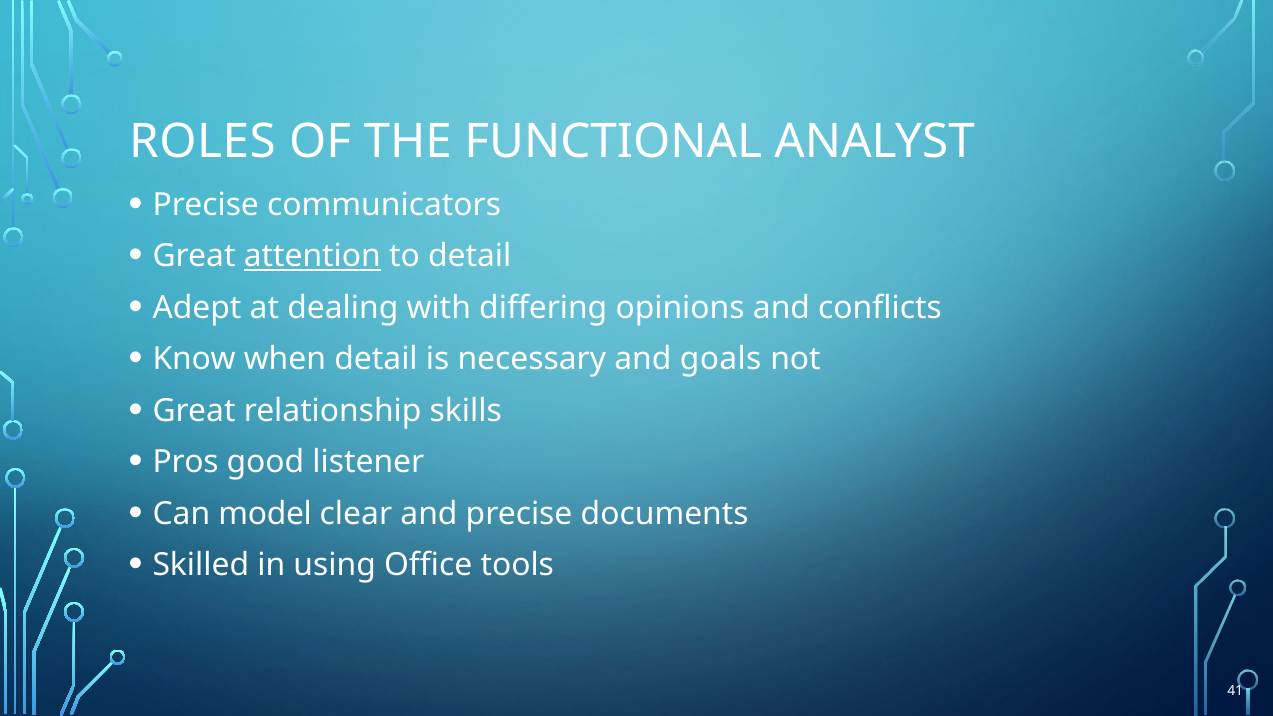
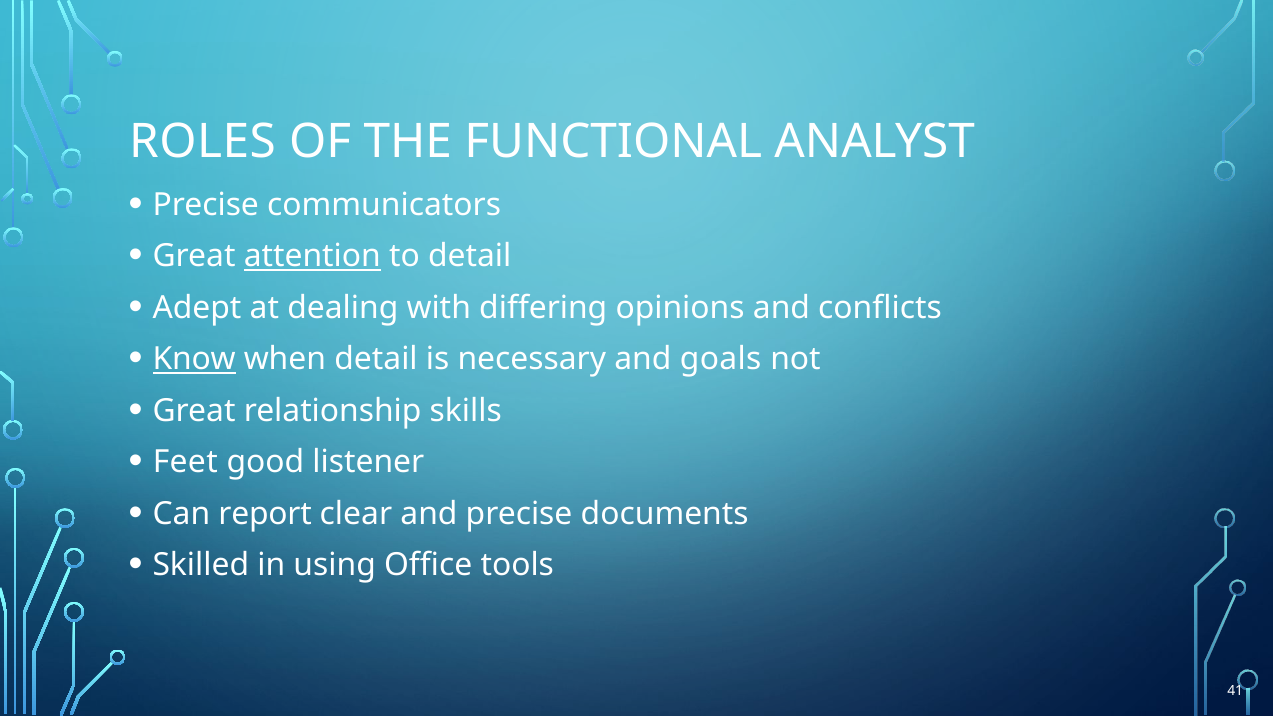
Know underline: none -> present
Pros: Pros -> Feet
model: model -> report
